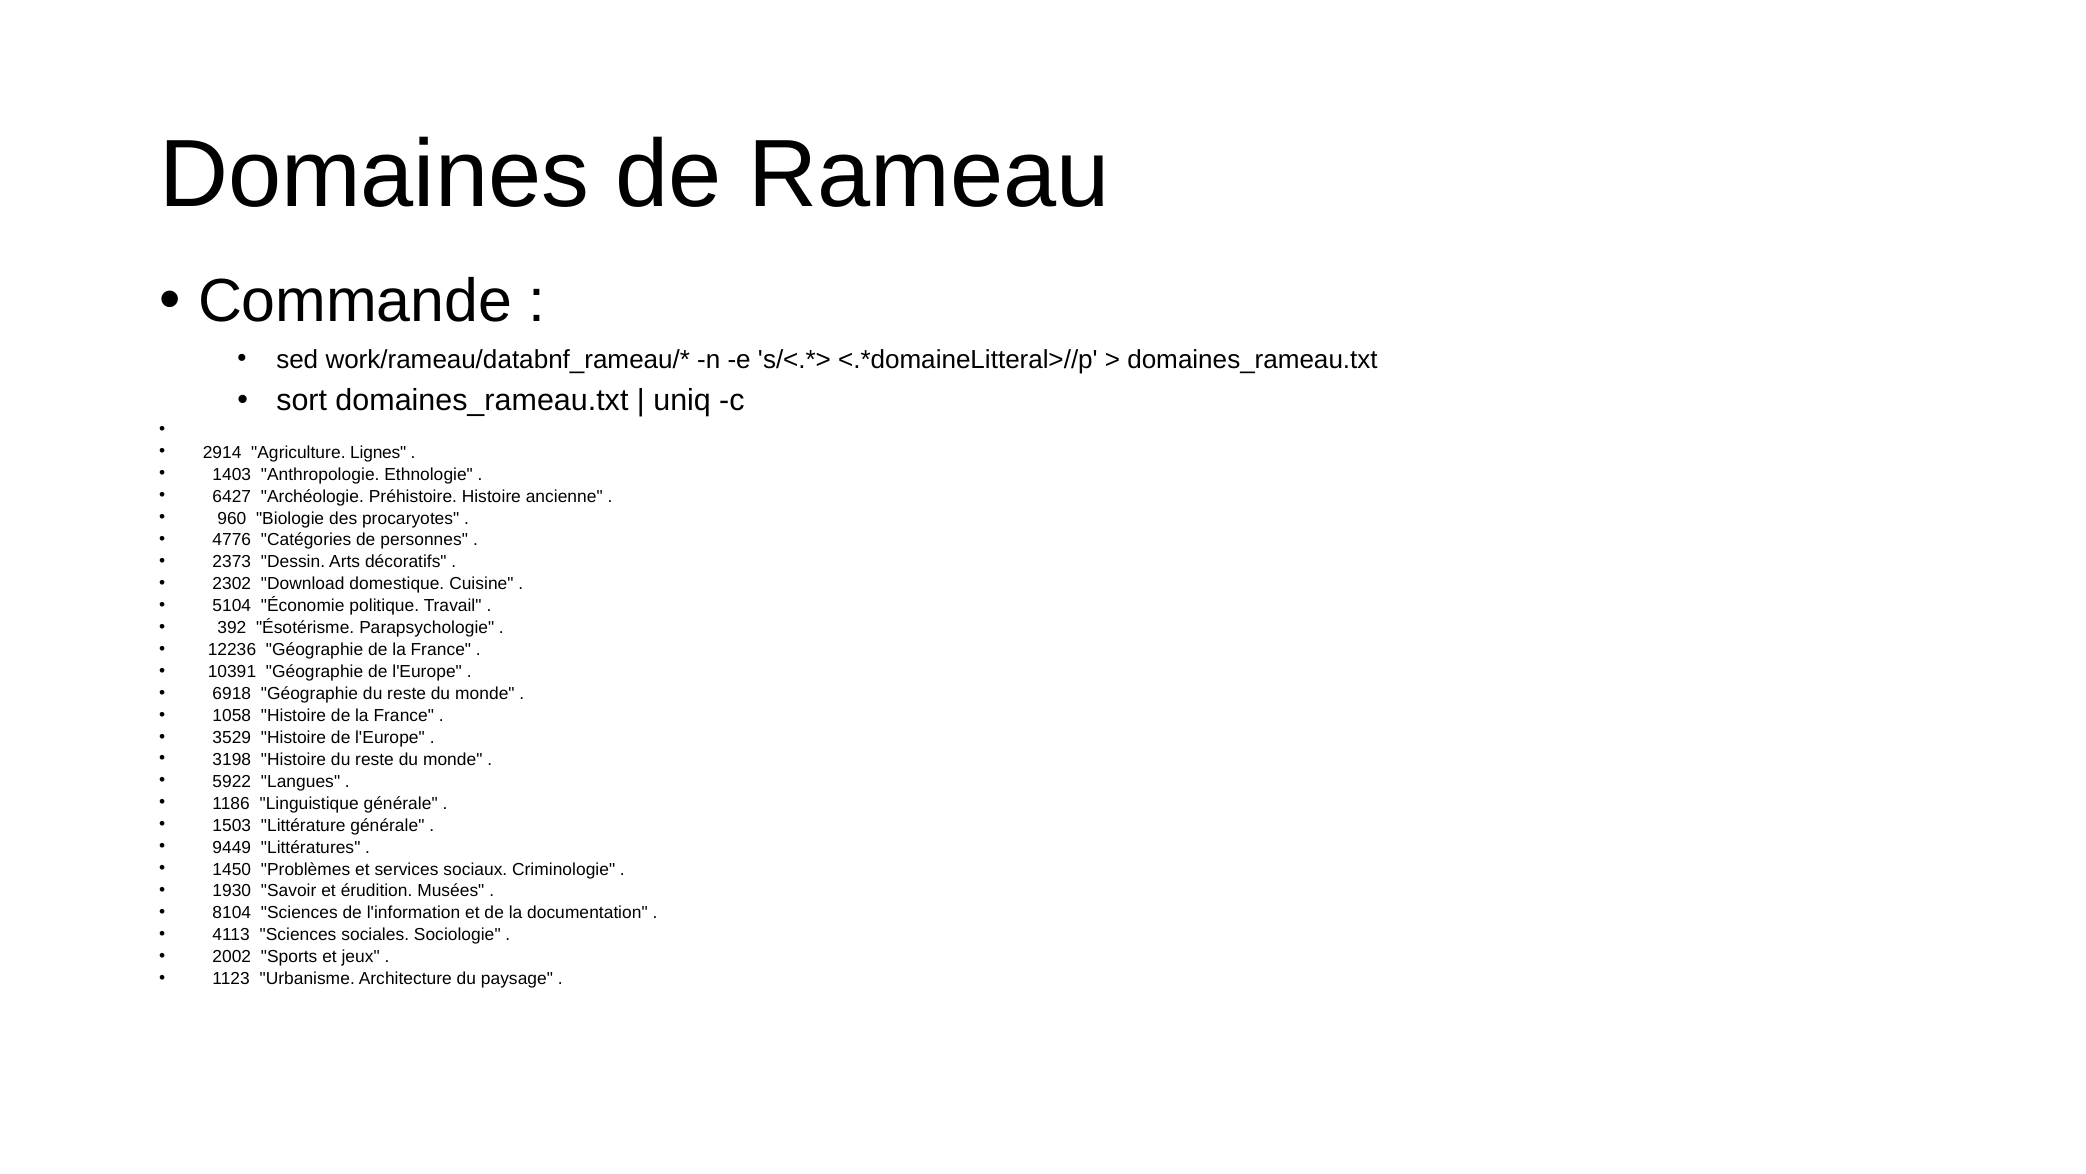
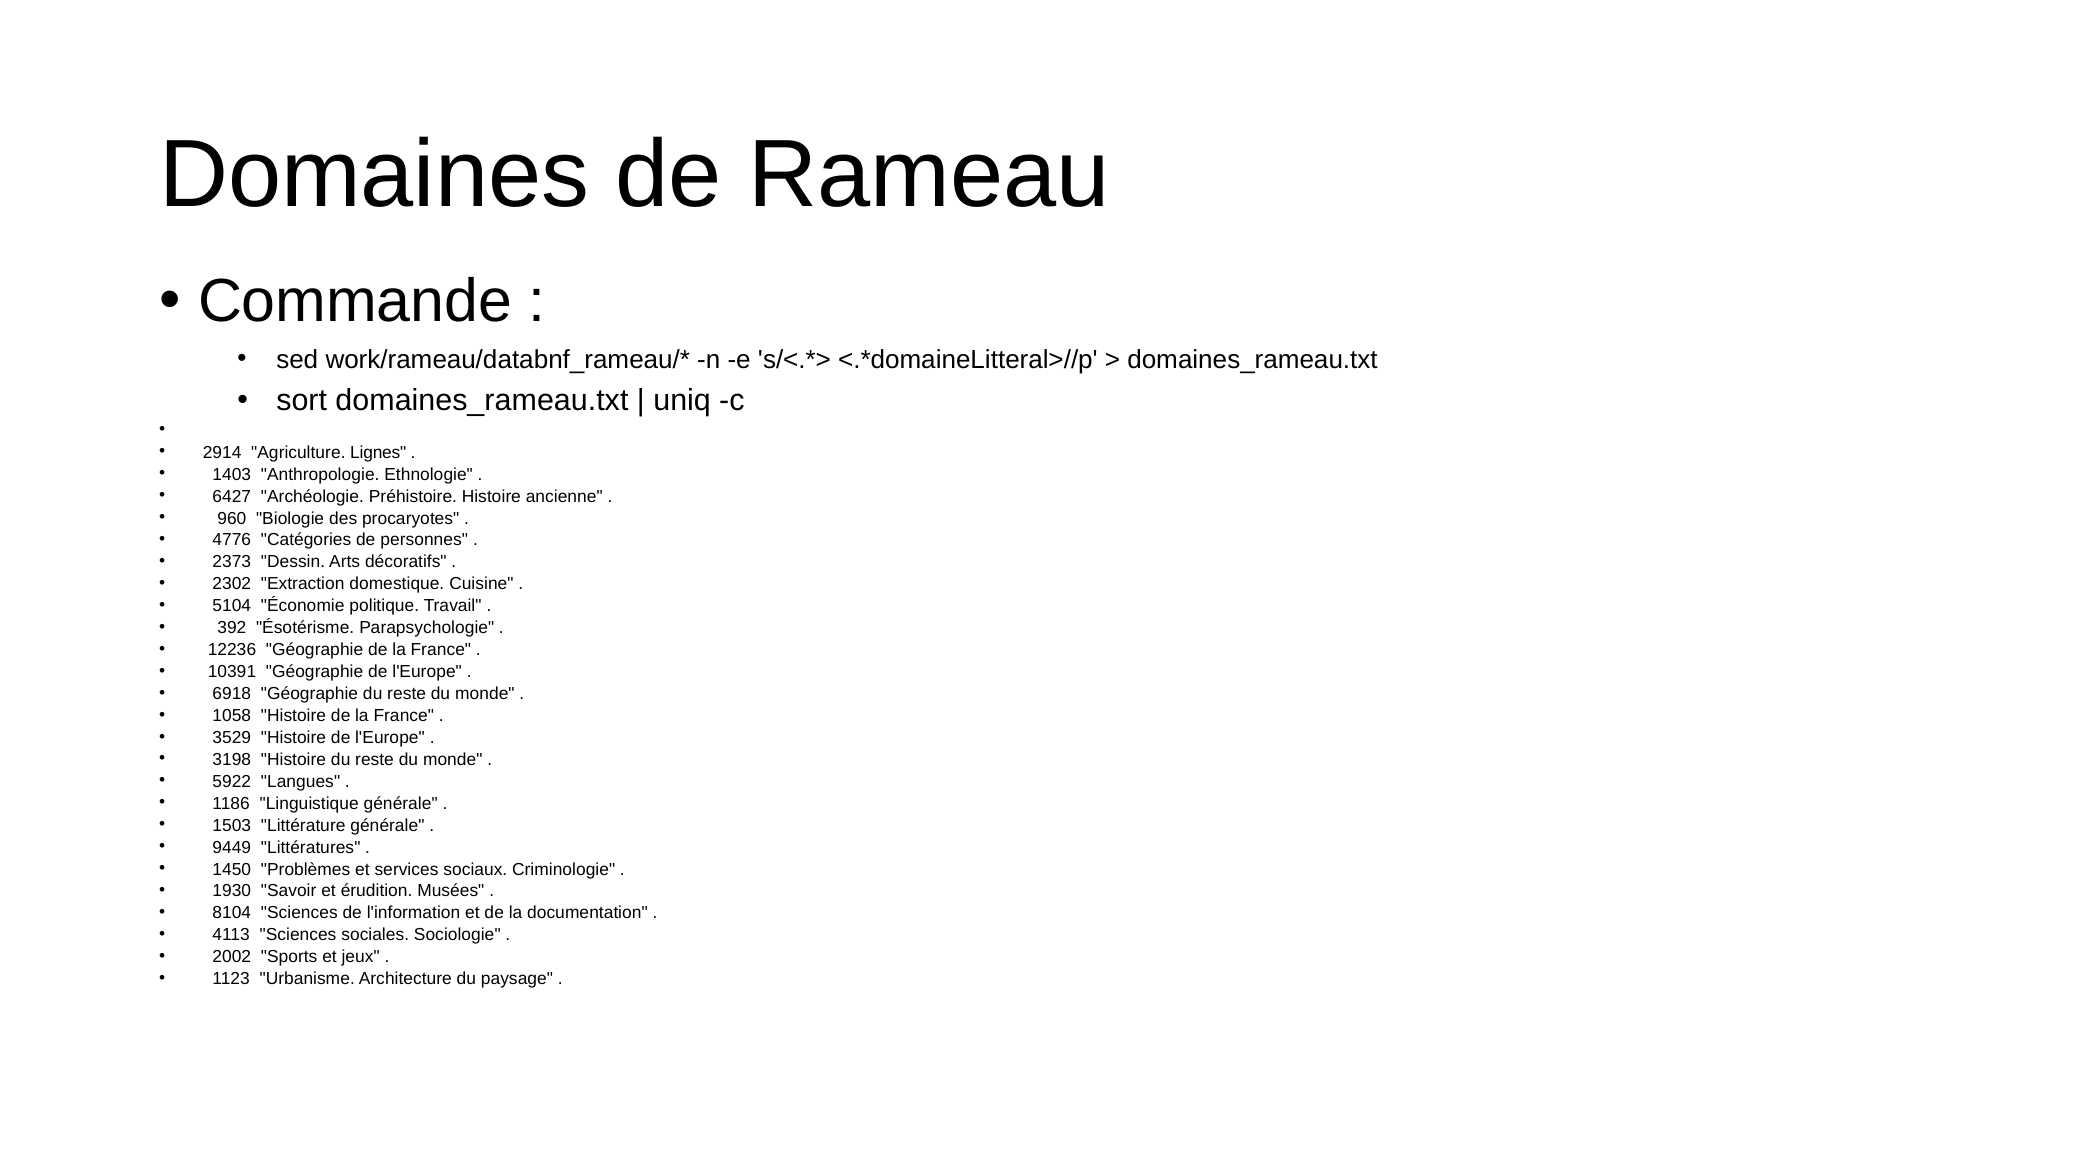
Download: Download -> Extraction
